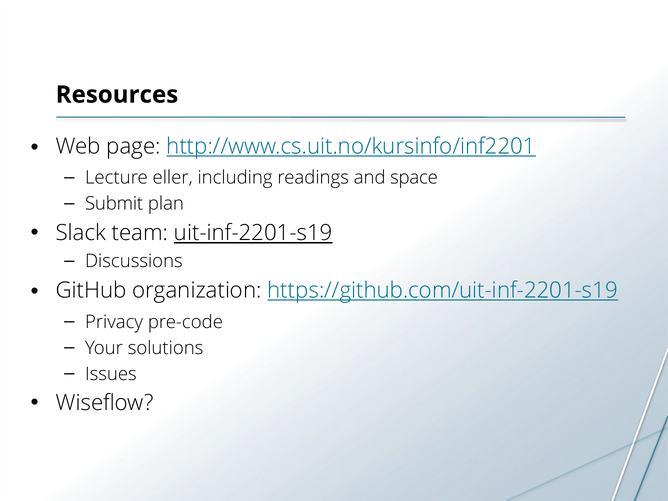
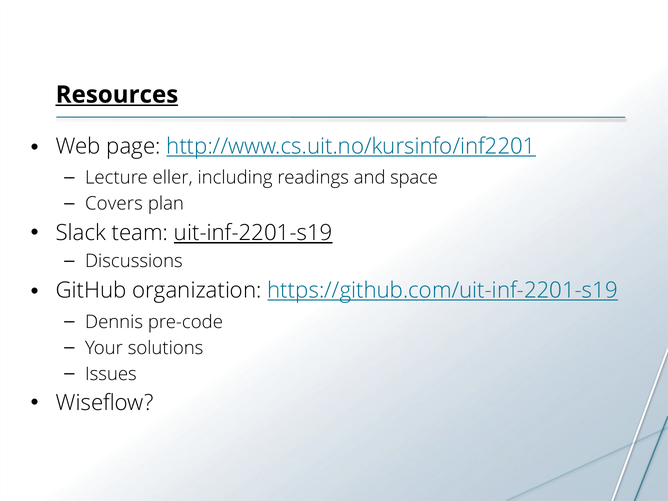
Resources underline: none -> present
Submit: Submit -> Covers
Privacy: Privacy -> Dennis
